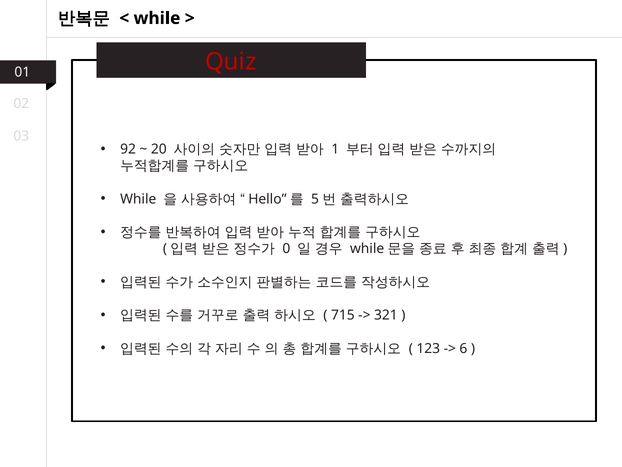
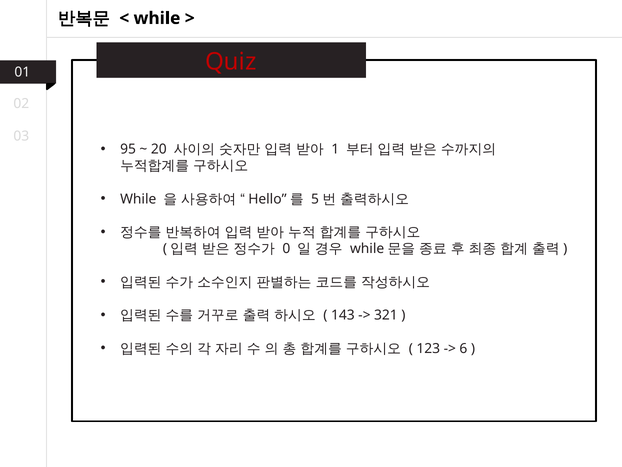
92: 92 -> 95
715: 715 -> 143
